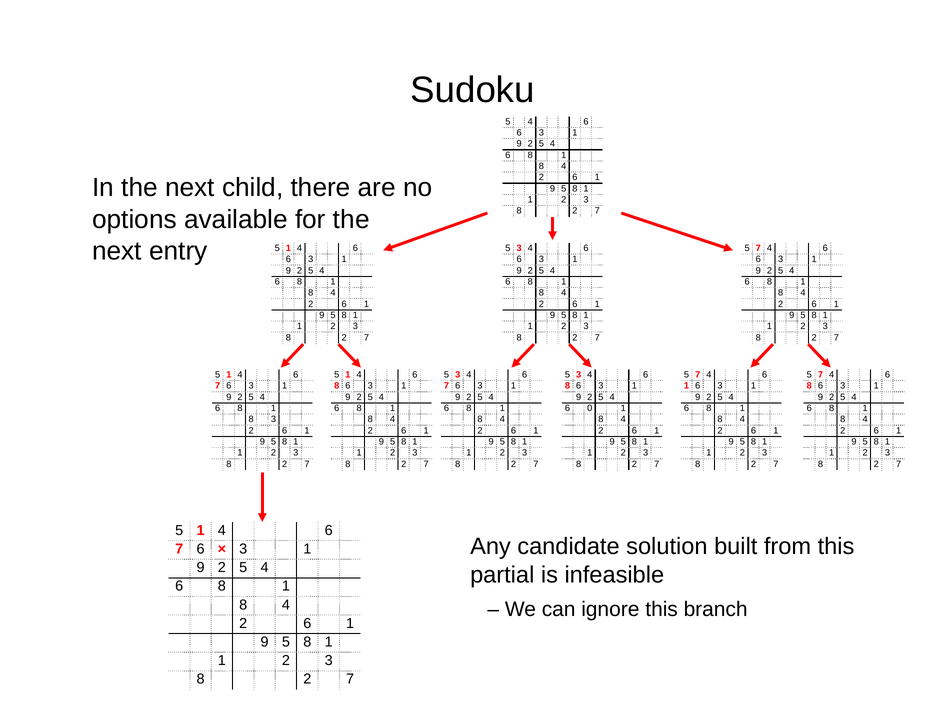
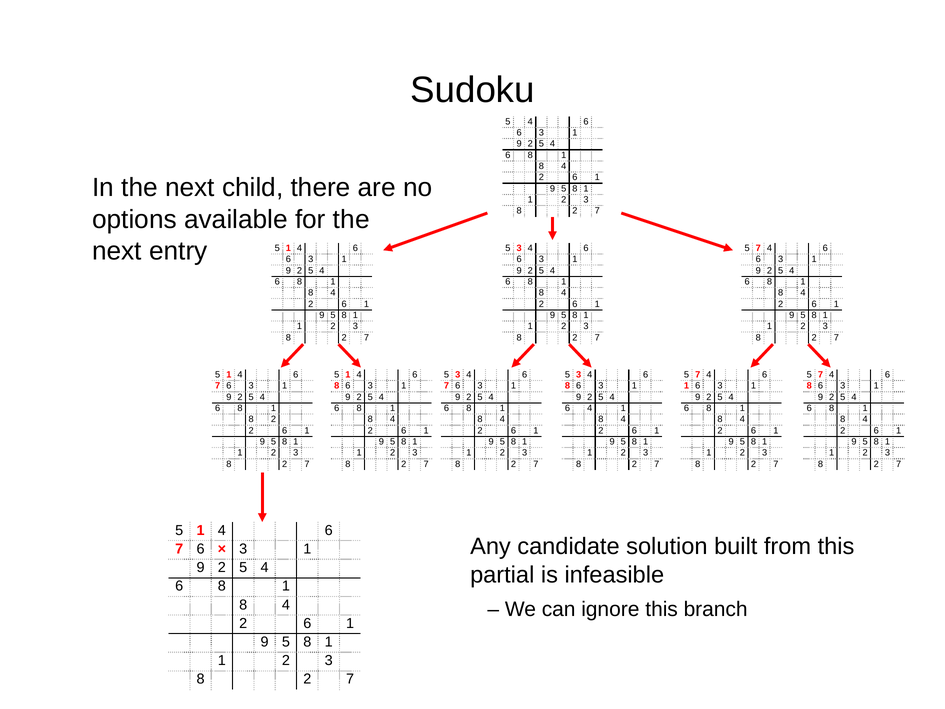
6 0: 0 -> 4
3 at (273, 419): 3 -> 2
